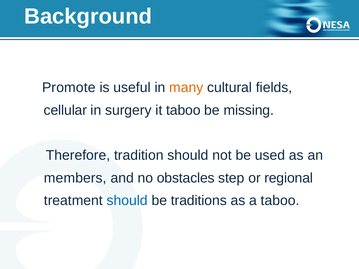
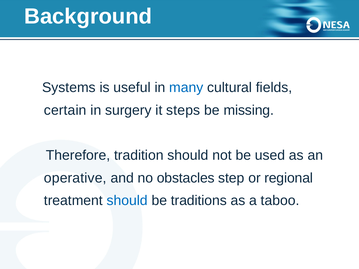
Promote: Promote -> Systems
many colour: orange -> blue
cellular: cellular -> certain
it taboo: taboo -> steps
members: members -> operative
